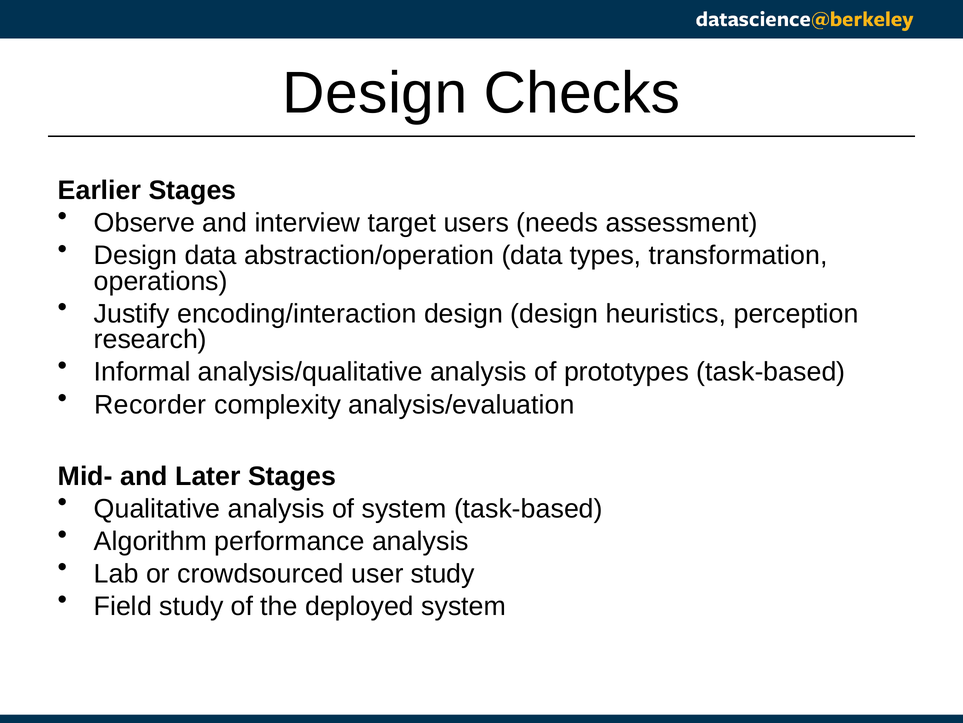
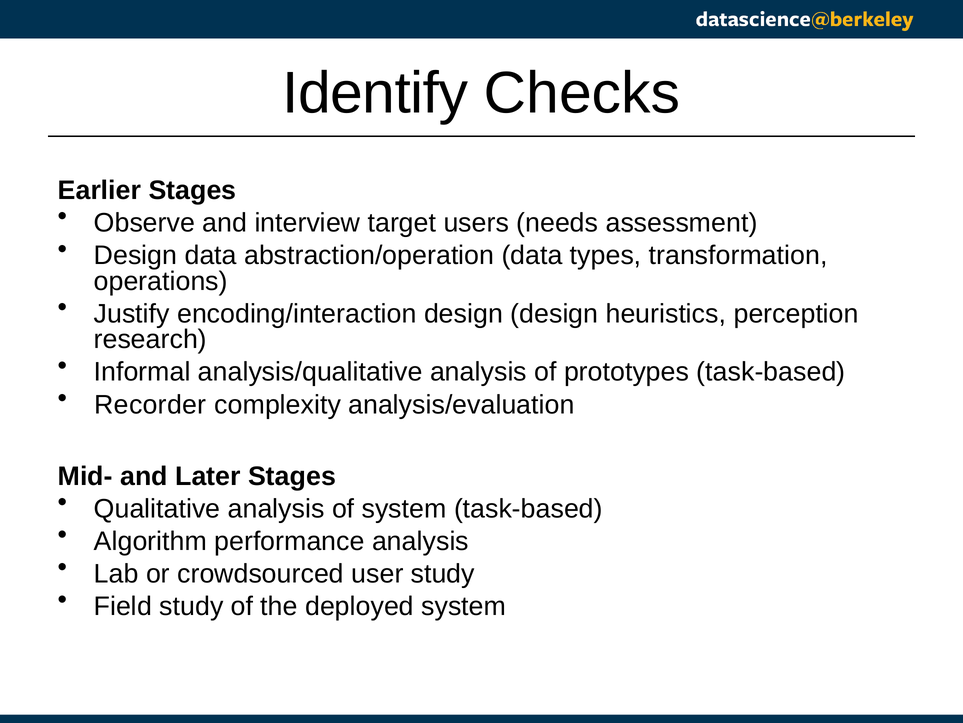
Design at (375, 93): Design -> Identify
